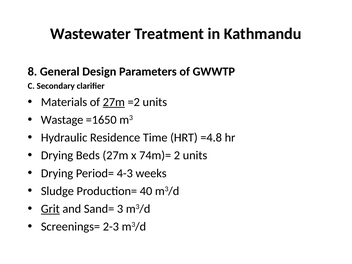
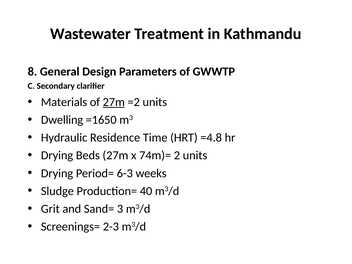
Wastage: Wastage -> Dwelling
4-3: 4-3 -> 6-3
Grit underline: present -> none
